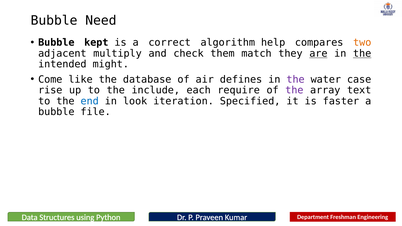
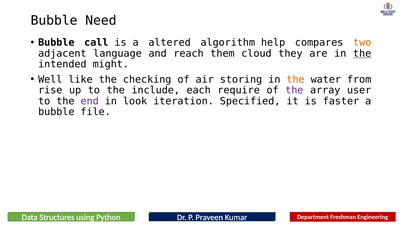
kept: kept -> call
correct: correct -> altered
multiply: multiply -> language
check: check -> reach
match: match -> cloud
are underline: present -> none
Come: Come -> Well
database: database -> checking
defines: defines -> storing
the at (296, 79) colour: purple -> orange
case: case -> from
text: text -> user
end colour: blue -> purple
